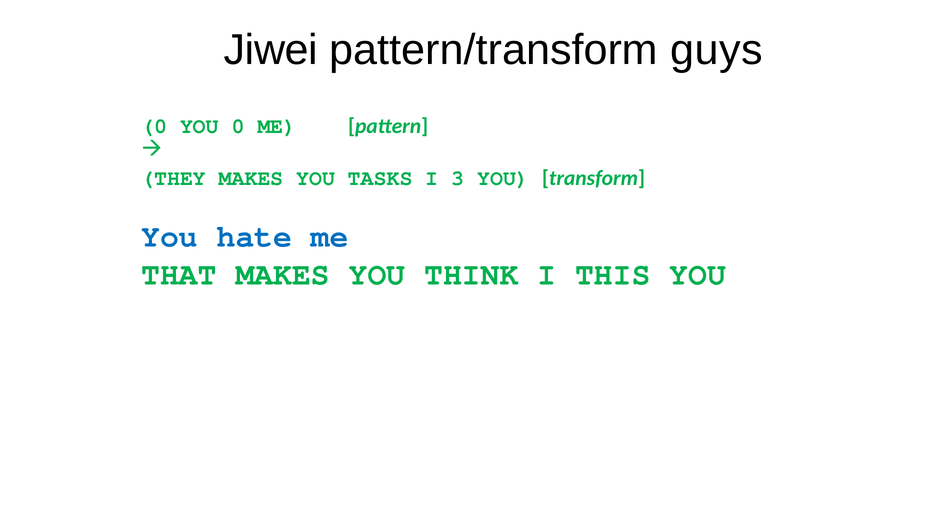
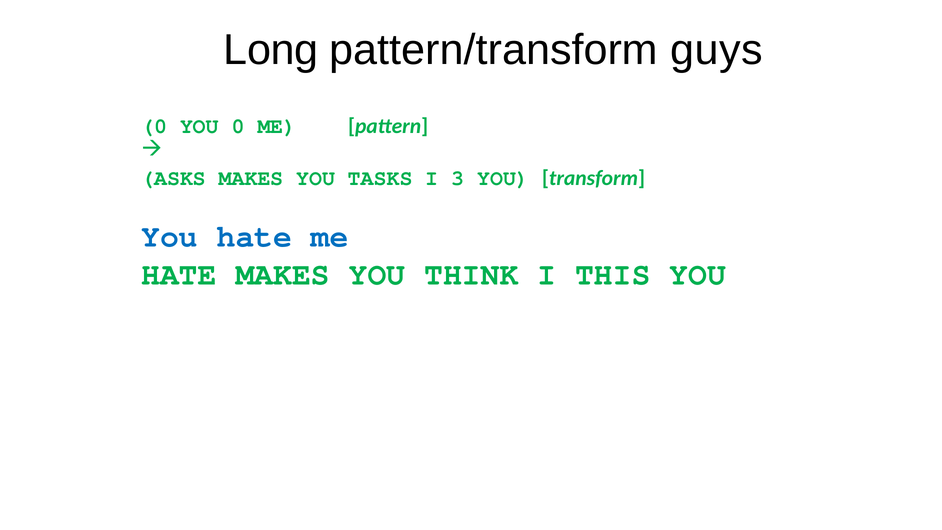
Jiwei: Jiwei -> Long
THEY: THEY -> ASKS
THAT at (179, 274): THAT -> HATE
